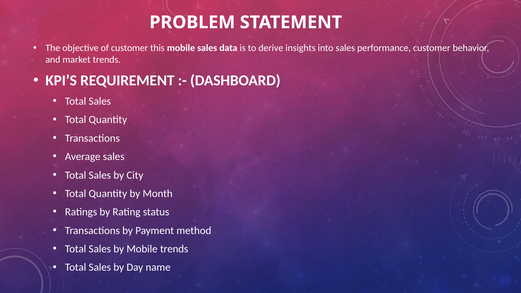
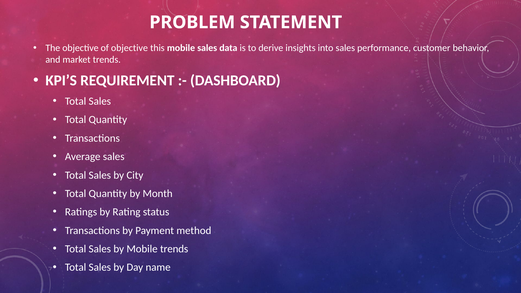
of customer: customer -> objective
